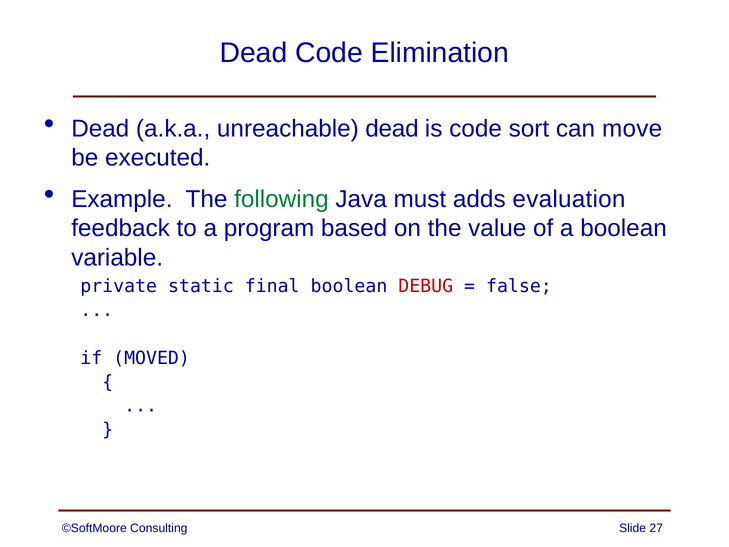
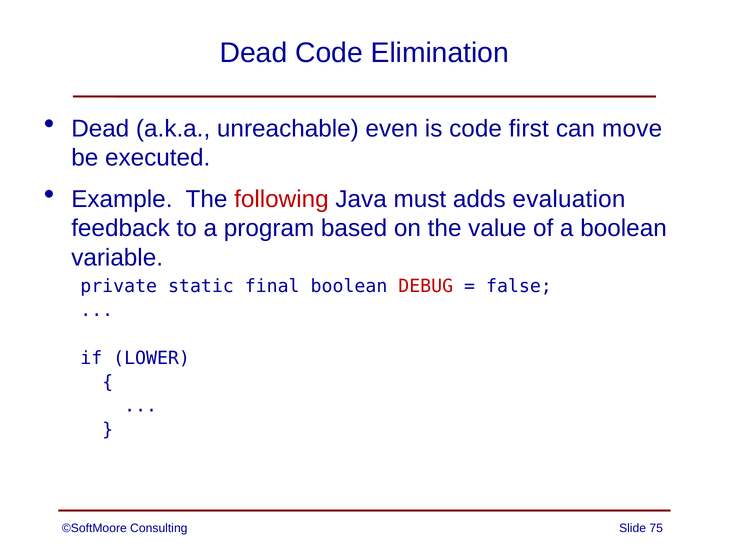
unreachable dead: dead -> even
sort: sort -> first
following colour: green -> red
MOVED: MOVED -> LOWER
27: 27 -> 75
